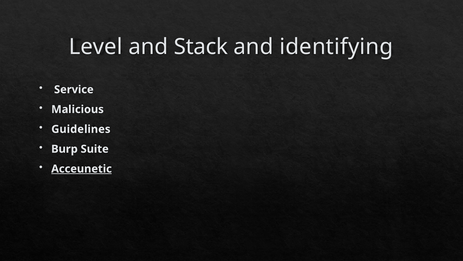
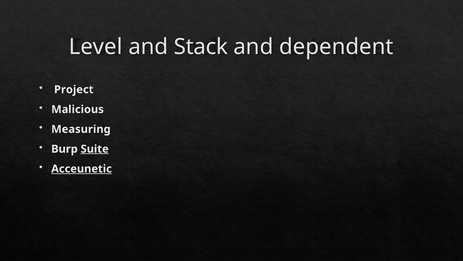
identifying: identifying -> dependent
Service: Service -> Project
Guidelines: Guidelines -> Measuring
Suite underline: none -> present
